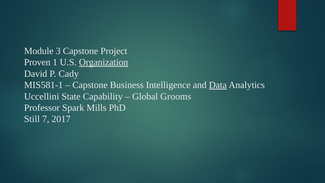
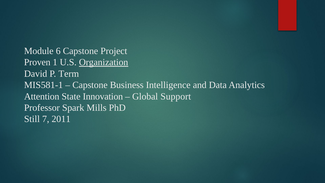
3: 3 -> 6
Cady: Cady -> Term
Data underline: present -> none
Uccellini: Uccellini -> Attention
Capability: Capability -> Innovation
Grooms: Grooms -> Support
2017: 2017 -> 2011
